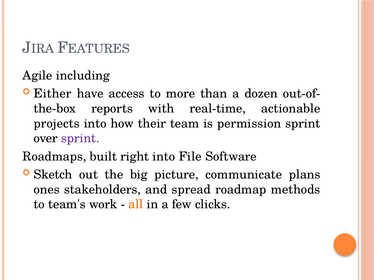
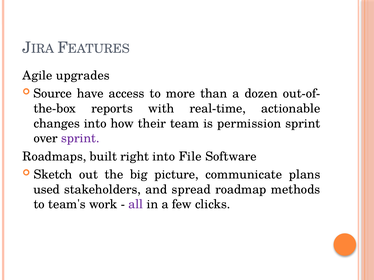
including: including -> upgrades
Either: Either -> Source
projects: projects -> changes
ones: ones -> used
all colour: orange -> purple
